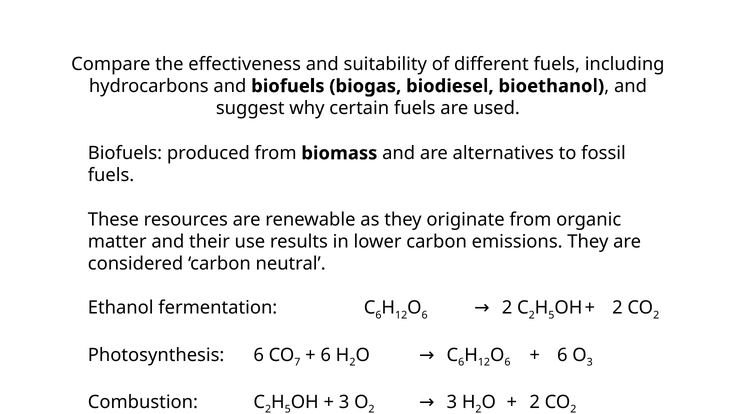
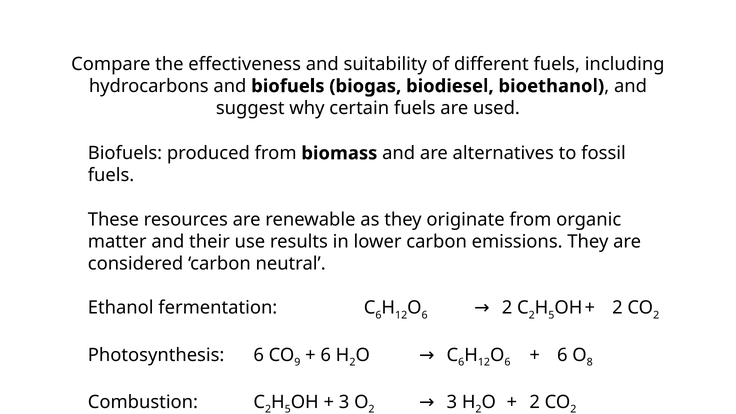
7: 7 -> 9
3 at (590, 362): 3 -> 8
